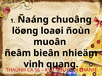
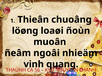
Ñaáng: Ñaáng -> Thieân
bieân: bieân -> ngoâi
